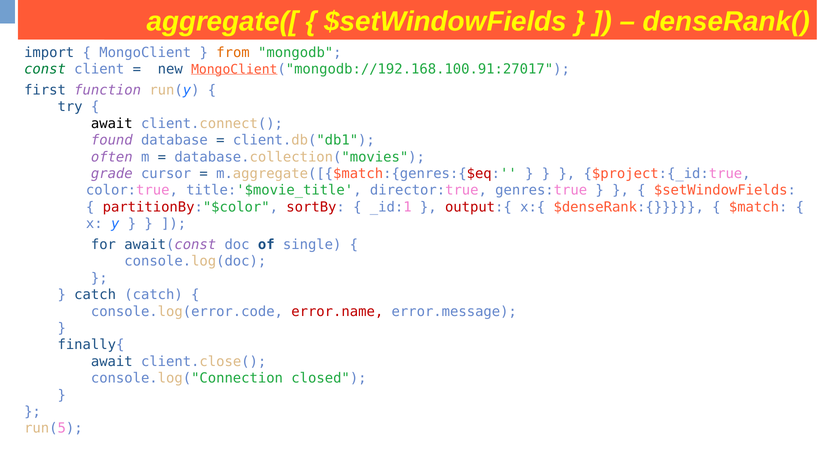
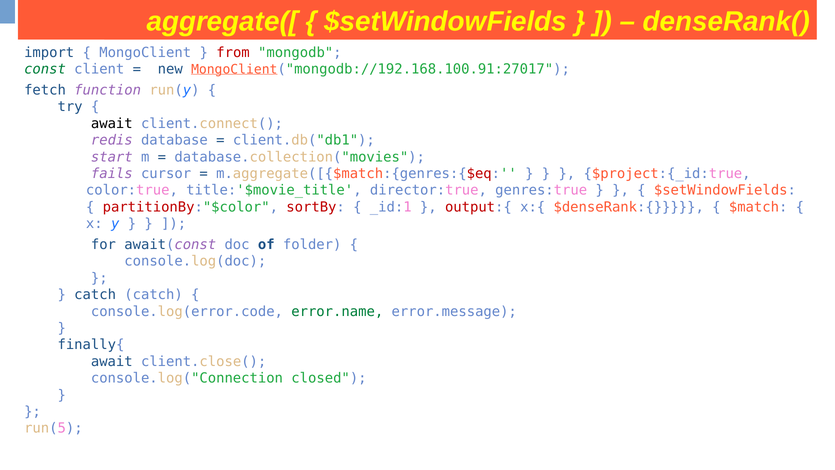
from colour: orange -> red
first: first -> fetch
found: found -> redis
often: often -> start
grade: grade -> fails
single: single -> folder
error.name colour: red -> green
